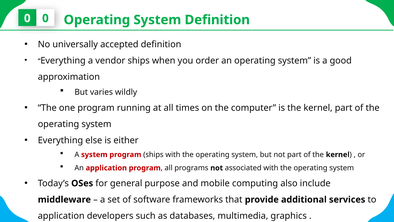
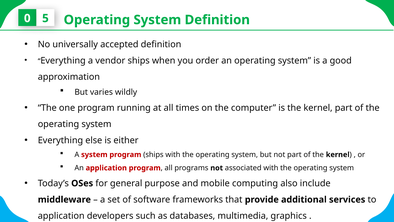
0 at (45, 18): 0 -> 5
